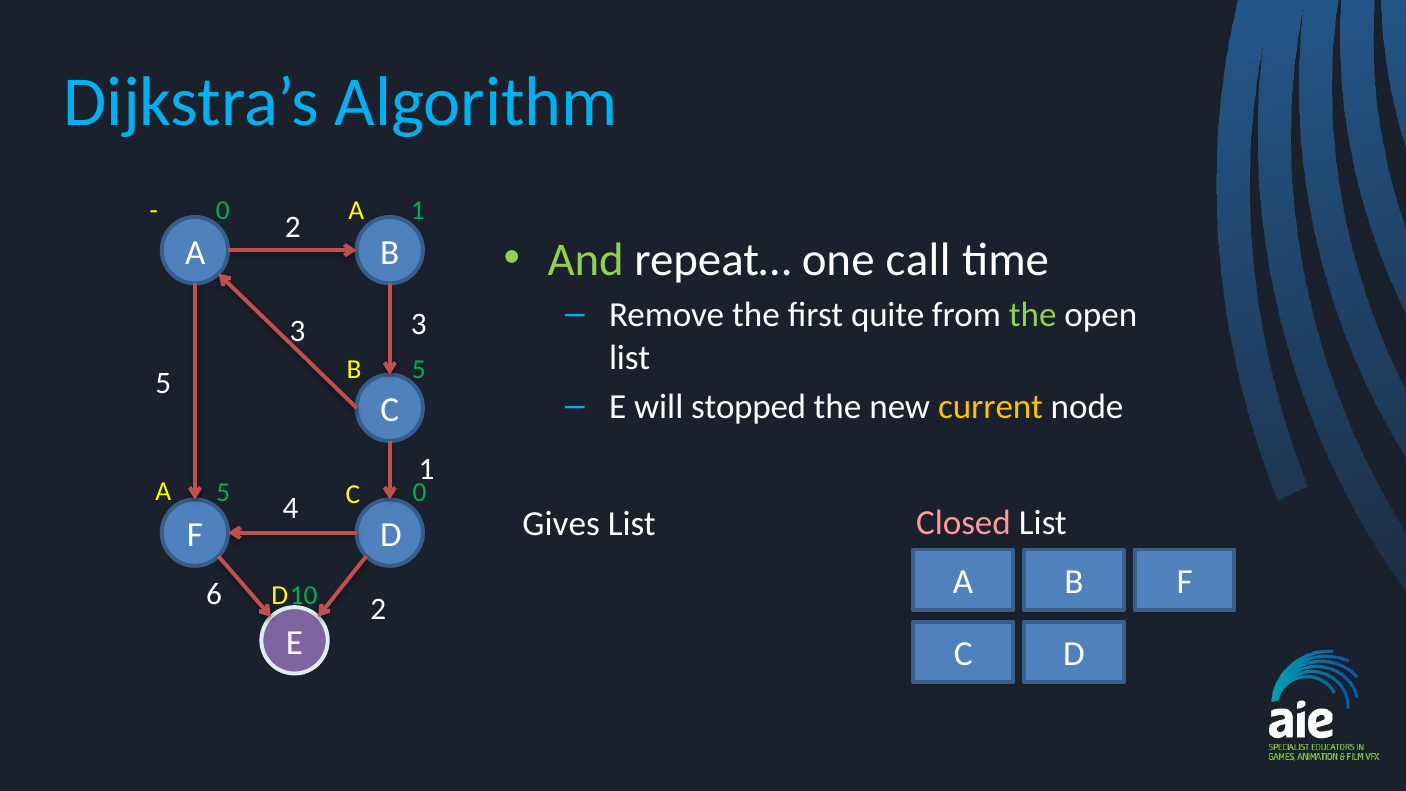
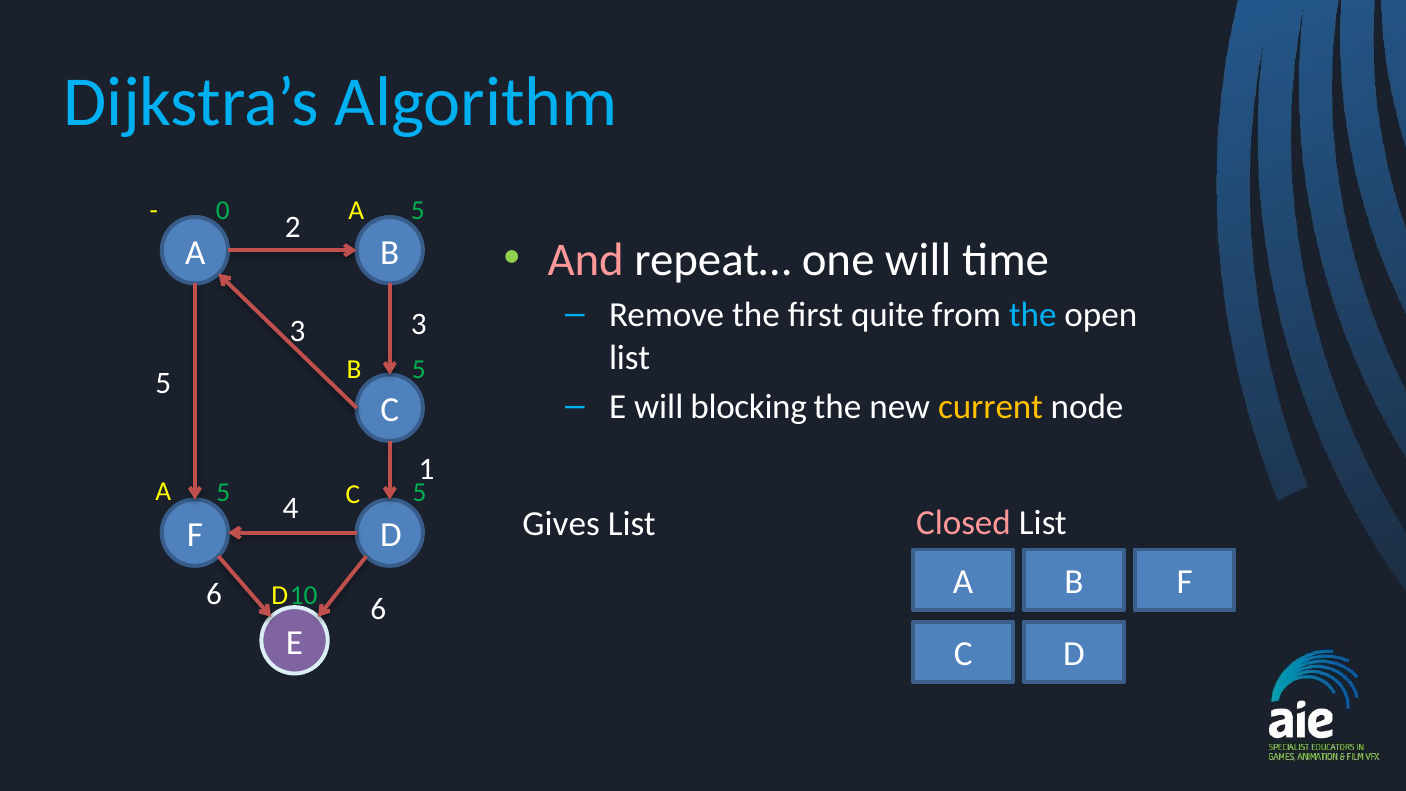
0 1: 1 -> 5
And colour: light green -> pink
one call: call -> will
the at (1033, 315) colour: light green -> light blue
stopped: stopped -> blocking
0 at (420, 493): 0 -> 5
6 2: 2 -> 6
